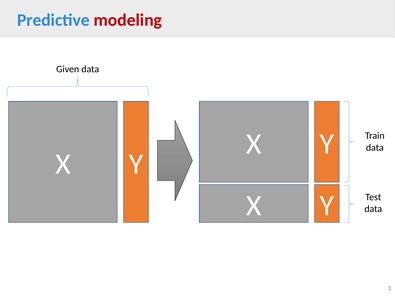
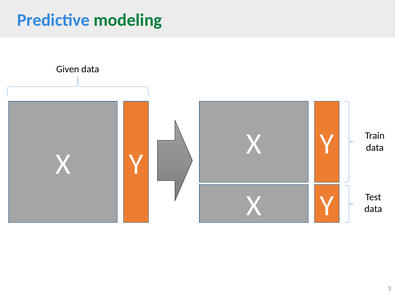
modeling colour: red -> green
